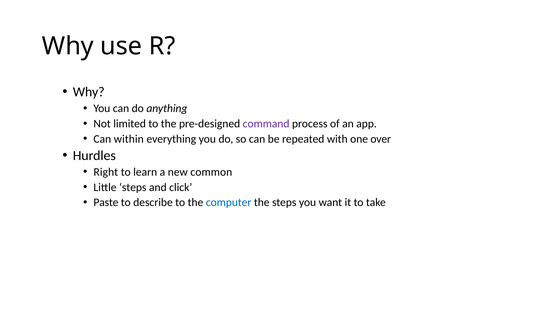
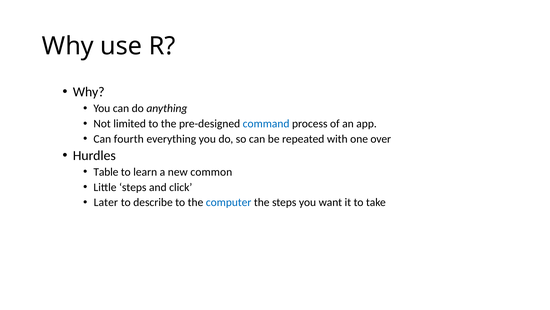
command colour: purple -> blue
within: within -> fourth
Right: Right -> Table
Paste: Paste -> Later
